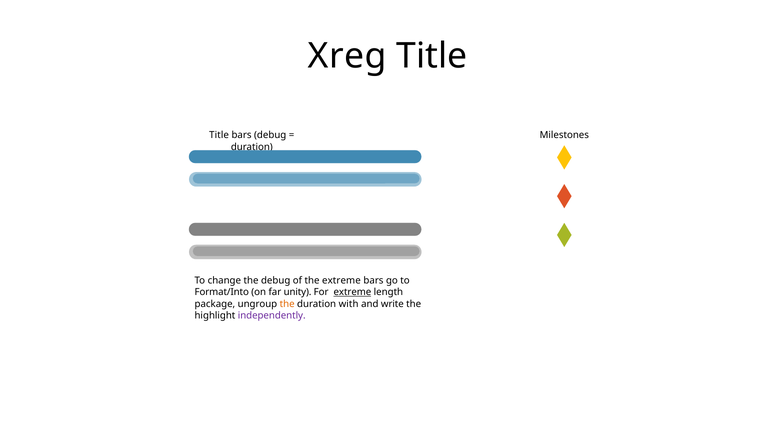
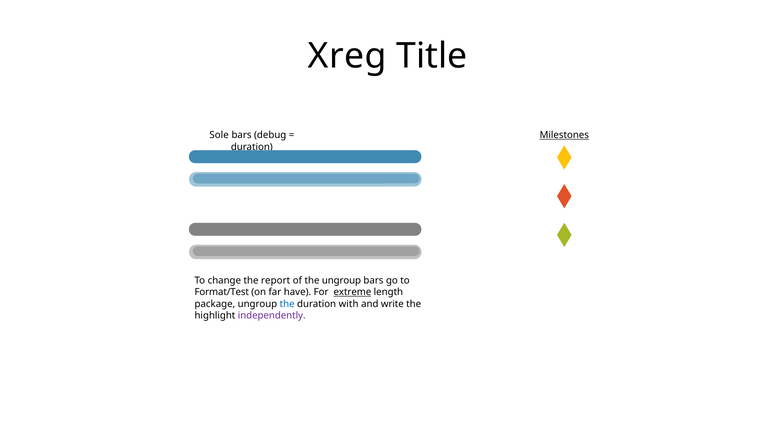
Title at (219, 135): Title -> Sole
Milestones underline: none -> present
the debug: debug -> report
the extreme: extreme -> ungroup
Format/Into: Format/Into -> Format/Test
unity: unity -> have
the at (287, 304) colour: orange -> blue
